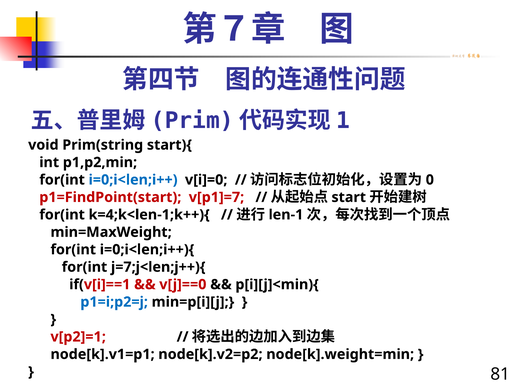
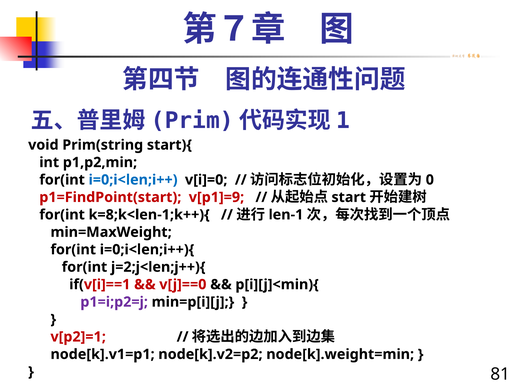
v[p1]=7: v[p1]=7 -> v[p1]=9
k=4;k<len-1;k++){: k=4;k<len-1;k++){ -> k=8;k<len-1;k++){
j=7;j<len;j++){: j=7;j<len;j++){ -> j=2;j<len;j++){
p1=i;p2=j colour: blue -> purple
